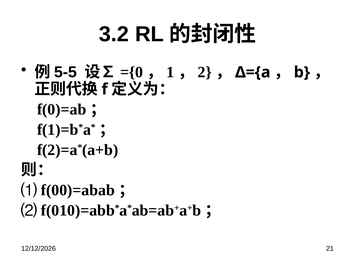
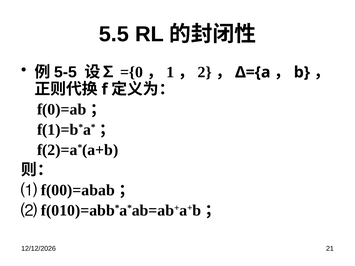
3.2: 3.2 -> 5.5
